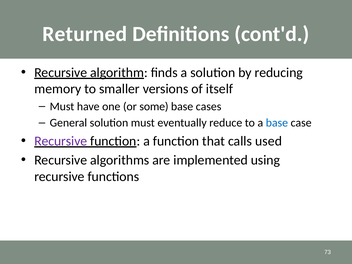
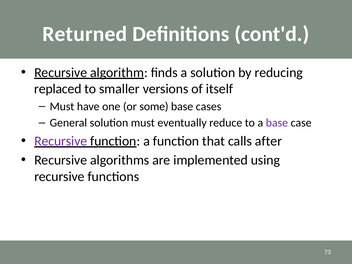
memory: memory -> replaced
base at (277, 123) colour: blue -> purple
used: used -> after
